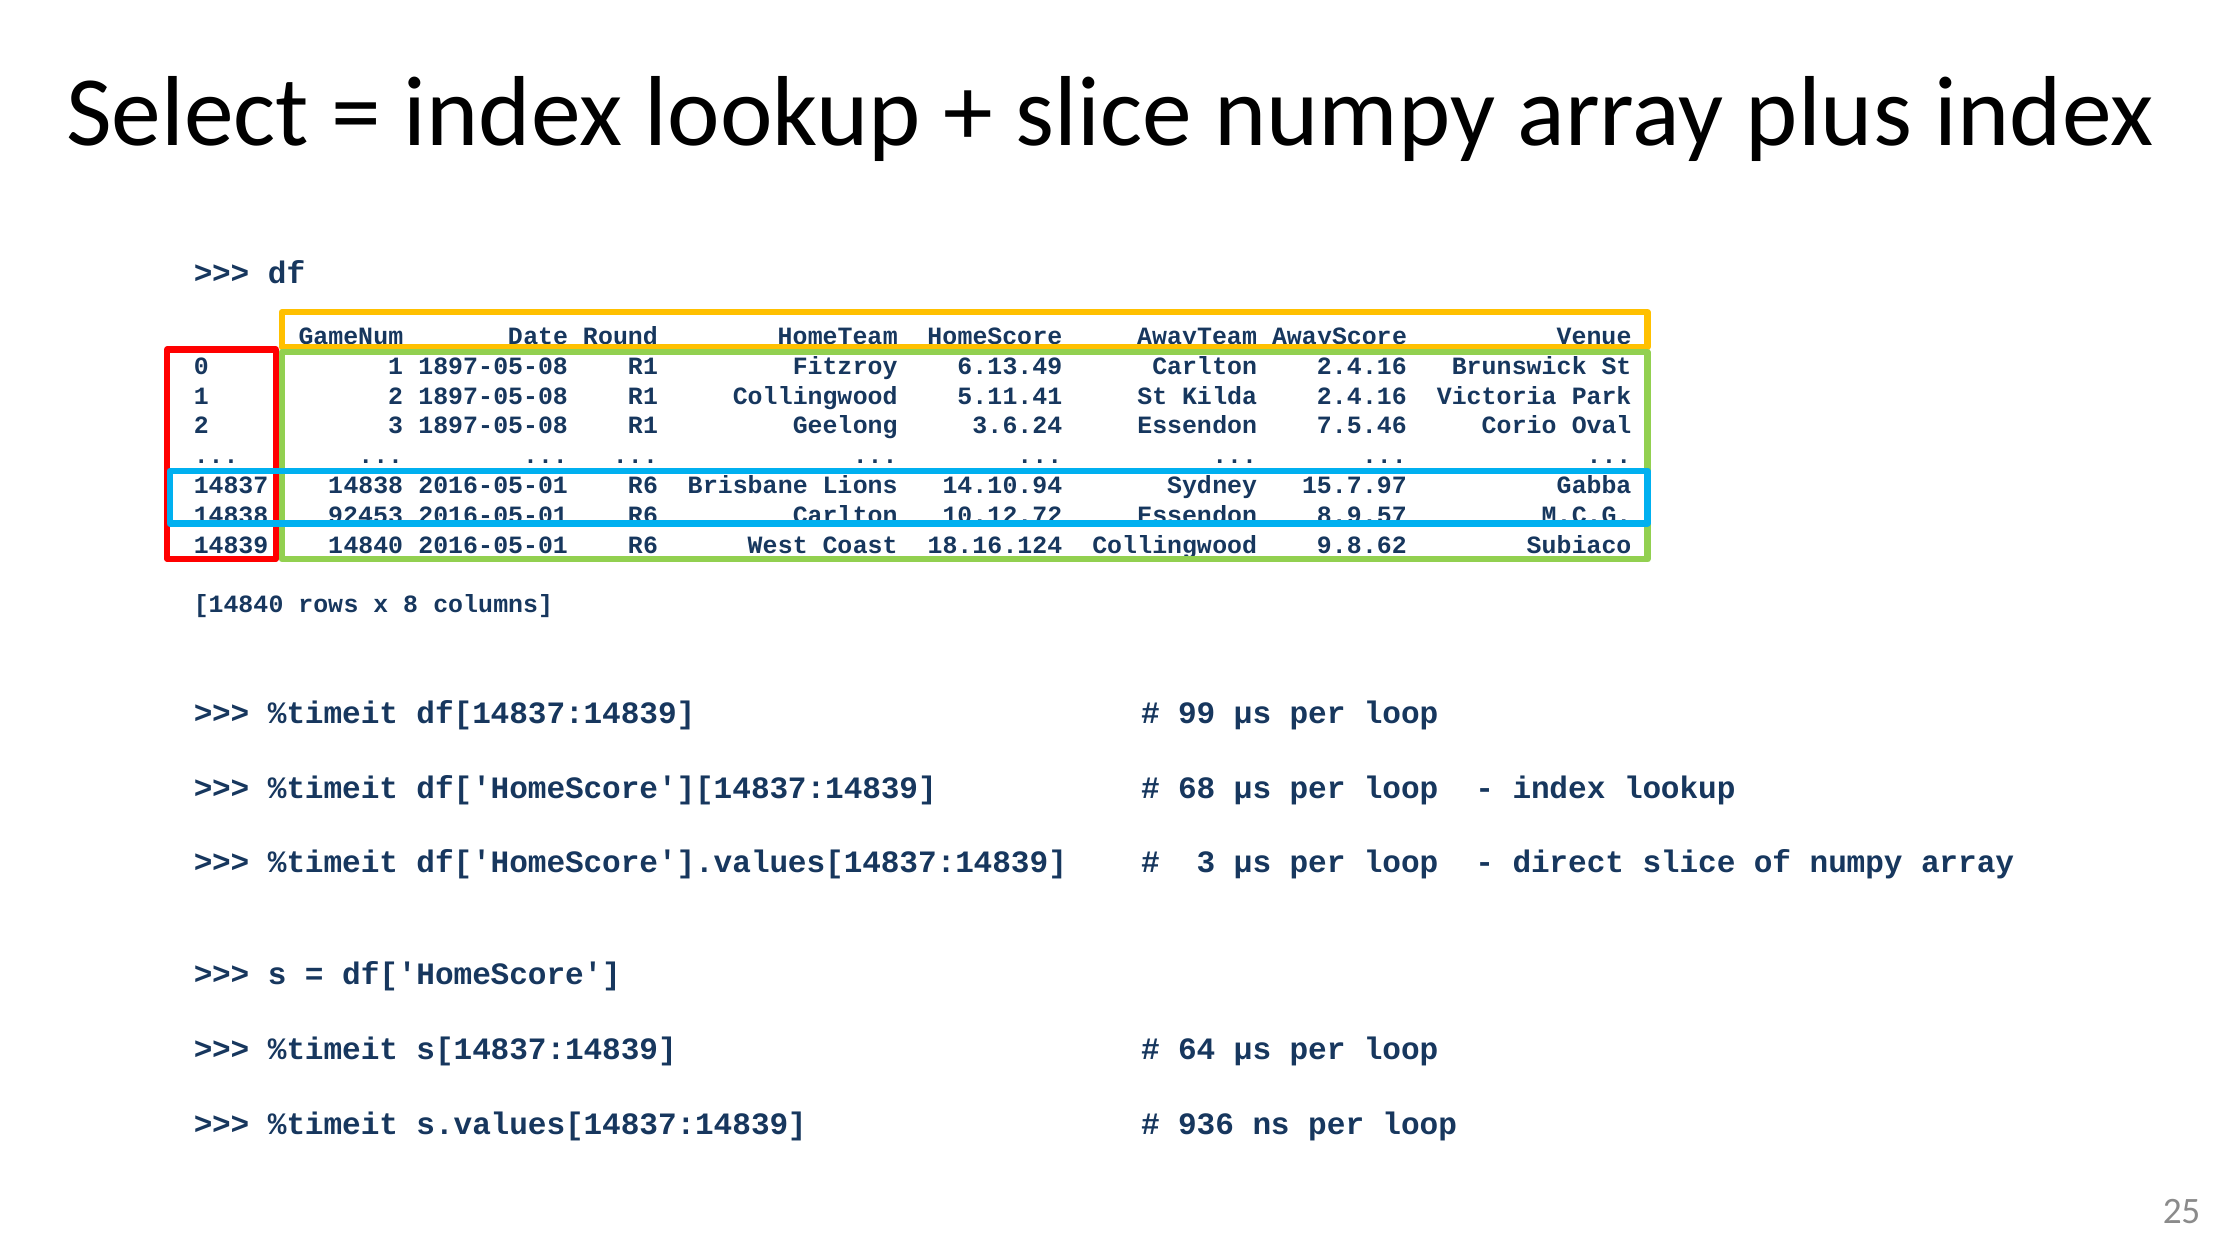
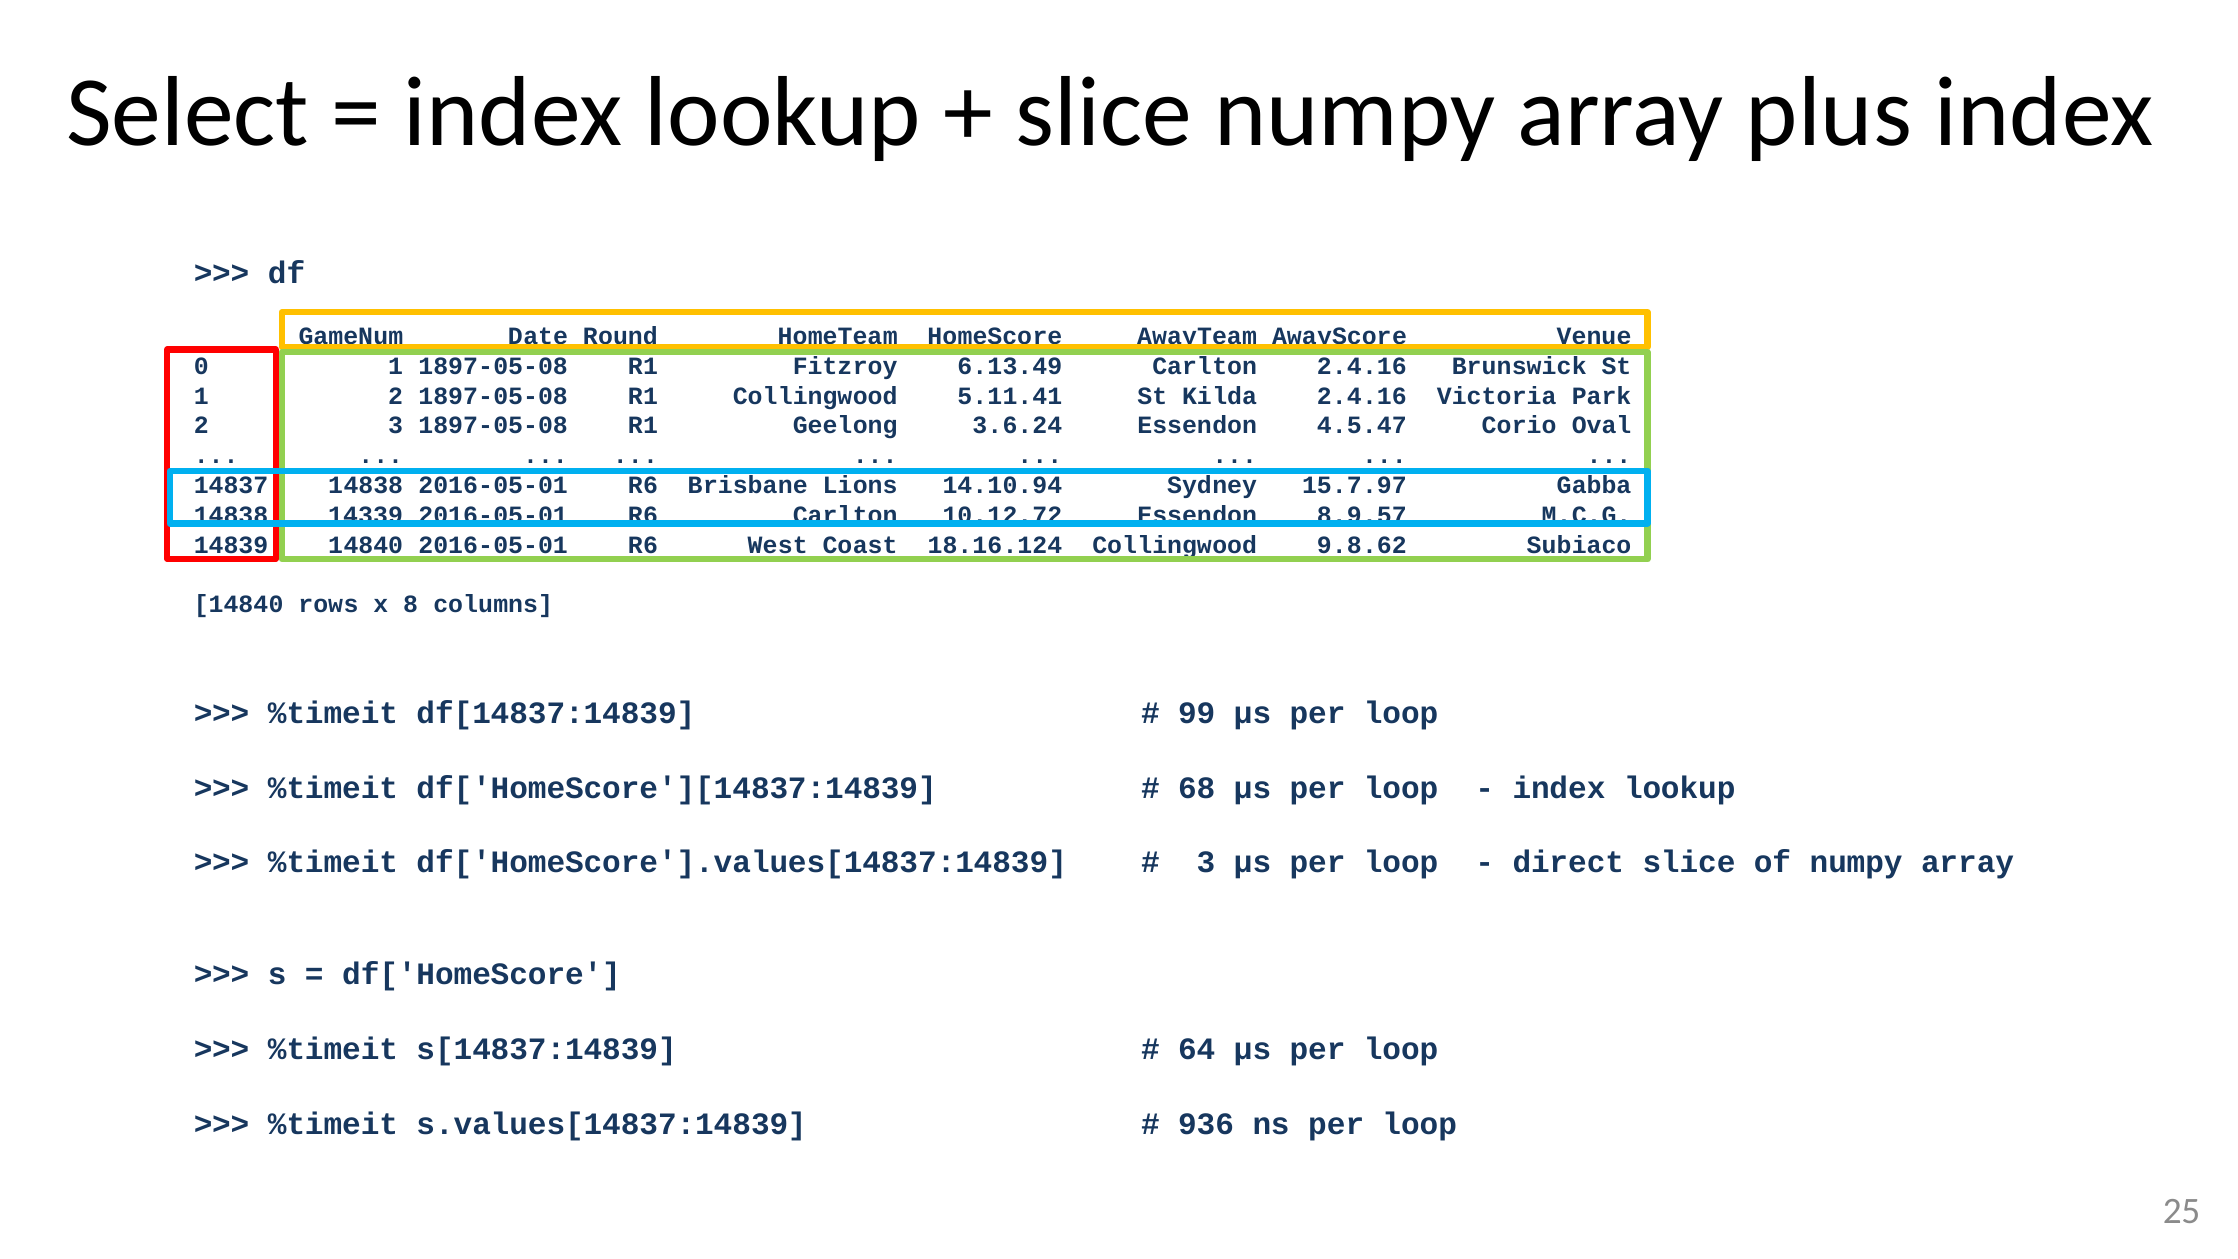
7.5.46: 7.5.46 -> 4.5.47
92453: 92453 -> 14339
